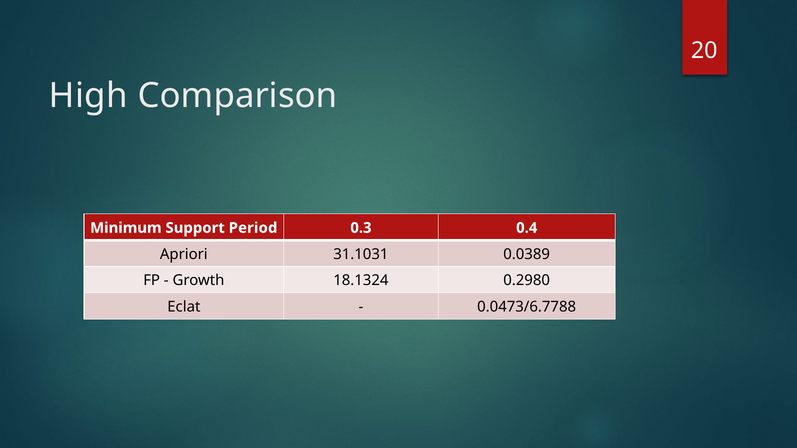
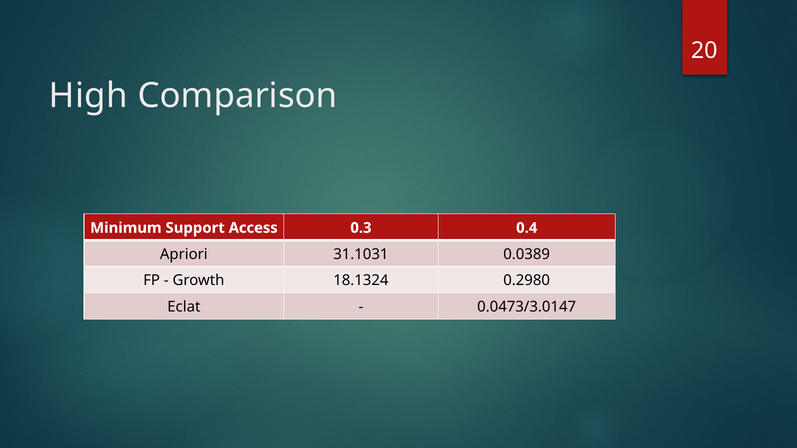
Period: Period -> Access
0.0473/6.7788: 0.0473/6.7788 -> 0.0473/3.0147
